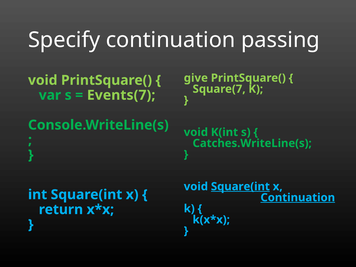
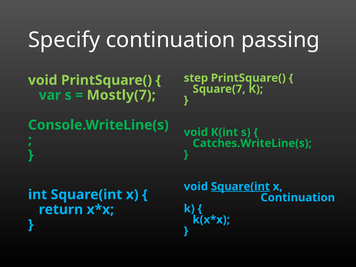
give: give -> step
Events(7: Events(7 -> Mostly(7
Continuation at (298, 198) underline: present -> none
